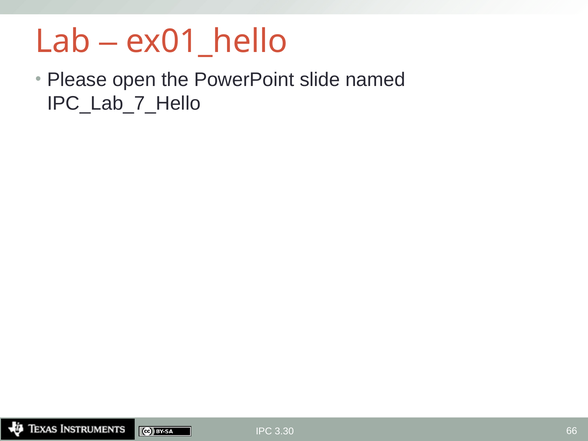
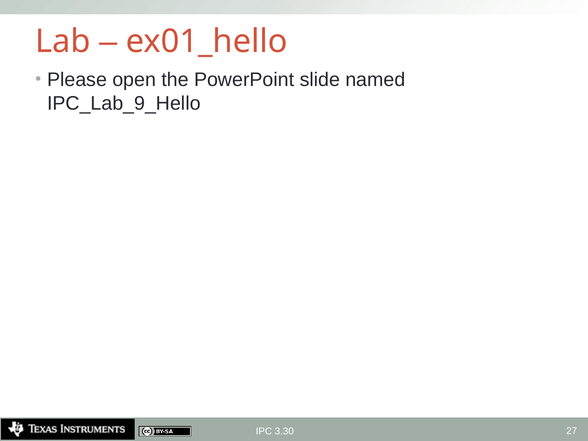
IPC_Lab_7_Hello: IPC_Lab_7_Hello -> IPC_Lab_9_Hello
66: 66 -> 27
